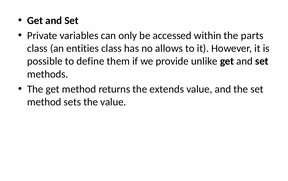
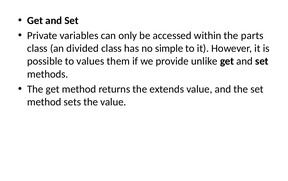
entities: entities -> divided
allows: allows -> simple
define: define -> values
